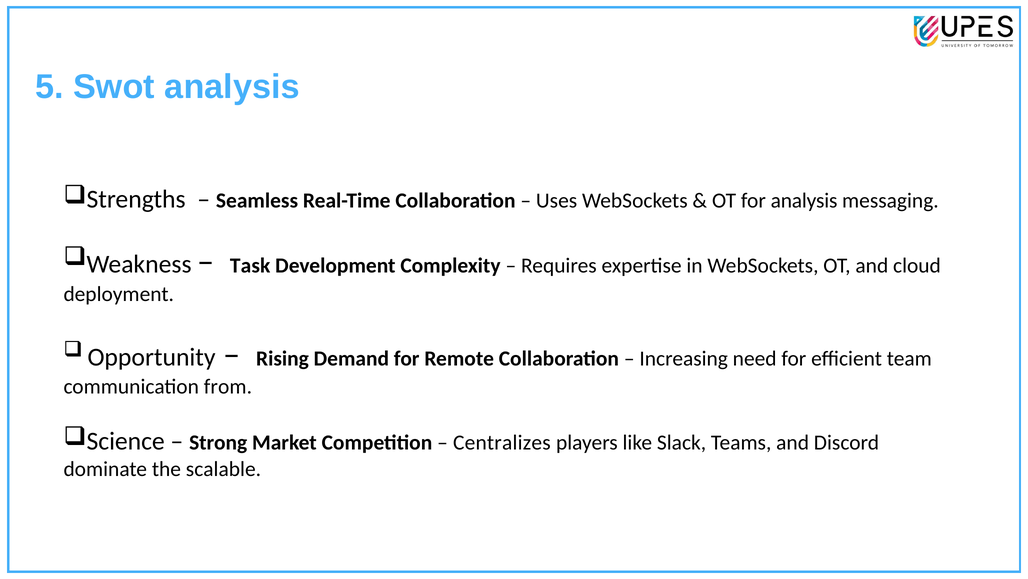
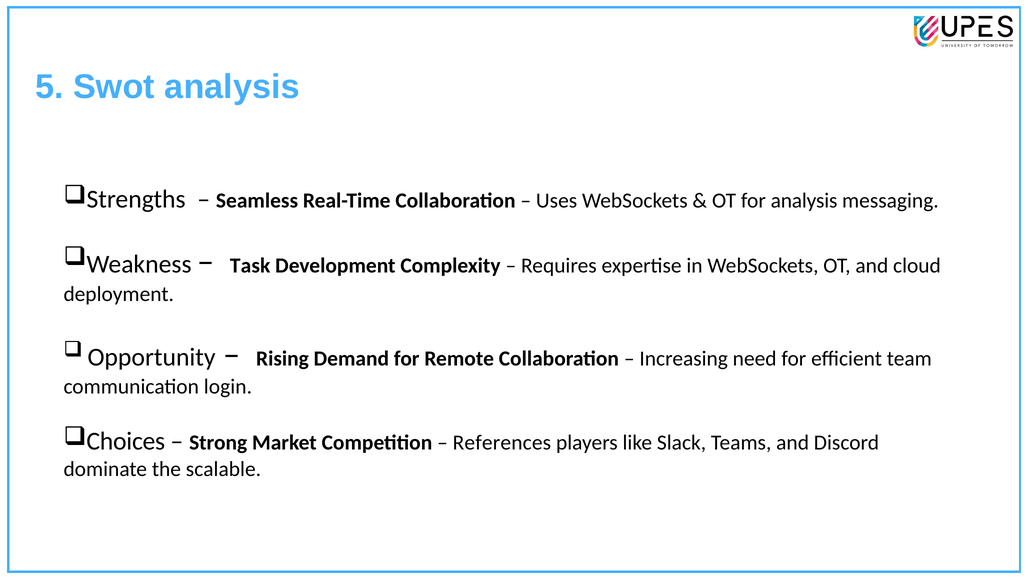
from: from -> login
Science: Science -> Choices
Centralizes: Centralizes -> References
